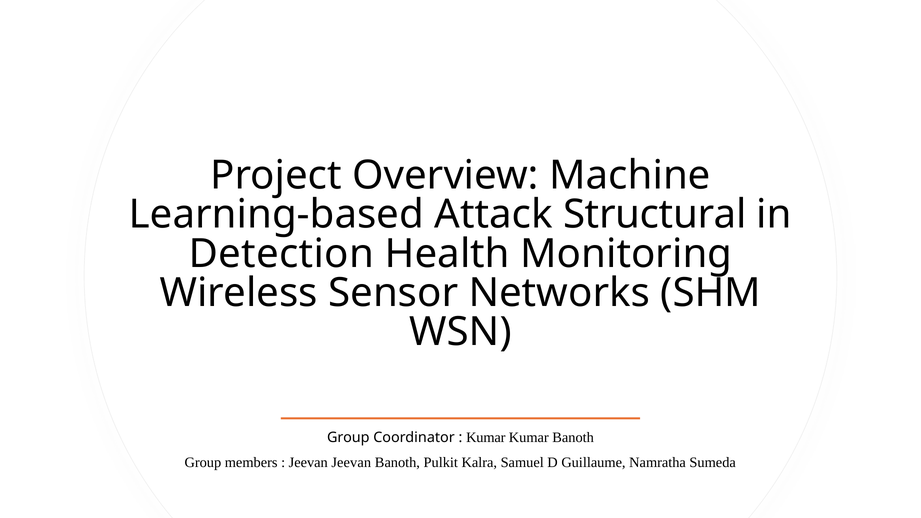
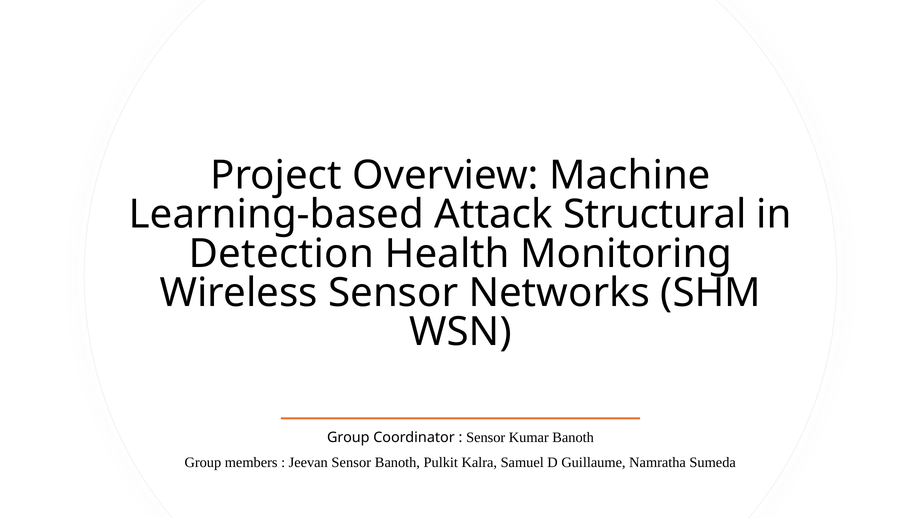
Kumar at (486, 438): Kumar -> Sensor
Jeevan Jeevan: Jeevan -> Sensor
